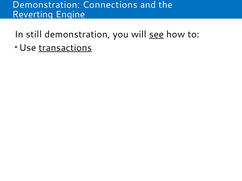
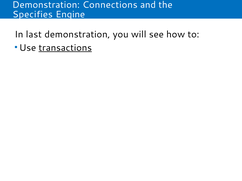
Reverting: Reverting -> Specifies
still: still -> last
see underline: present -> none
